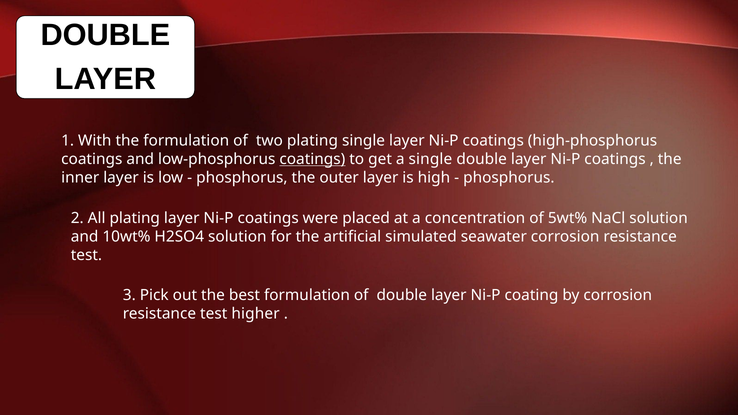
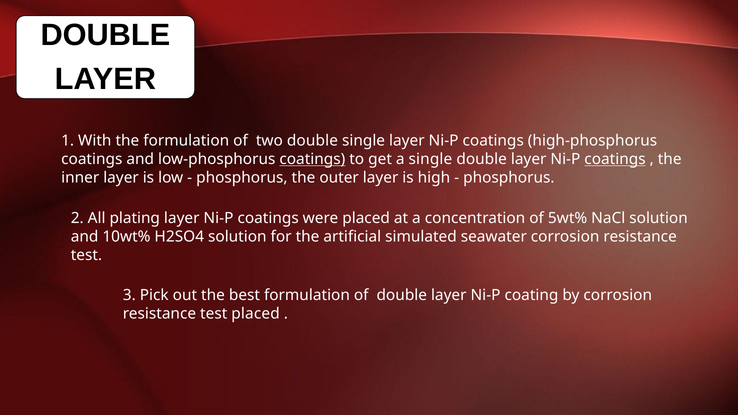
two plating: plating -> double
coatings at (615, 159) underline: none -> present
test higher: higher -> placed
